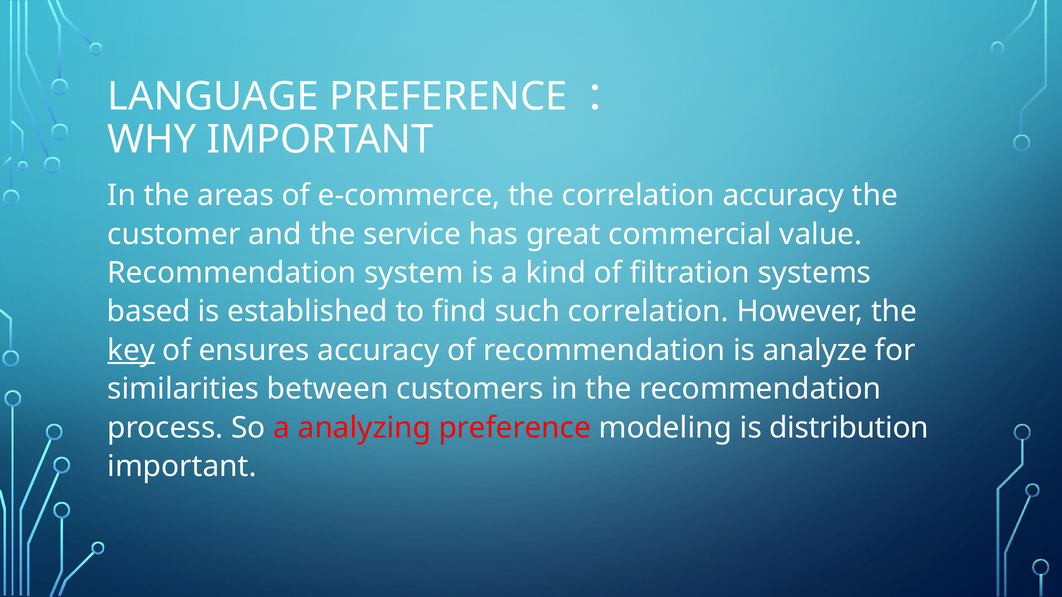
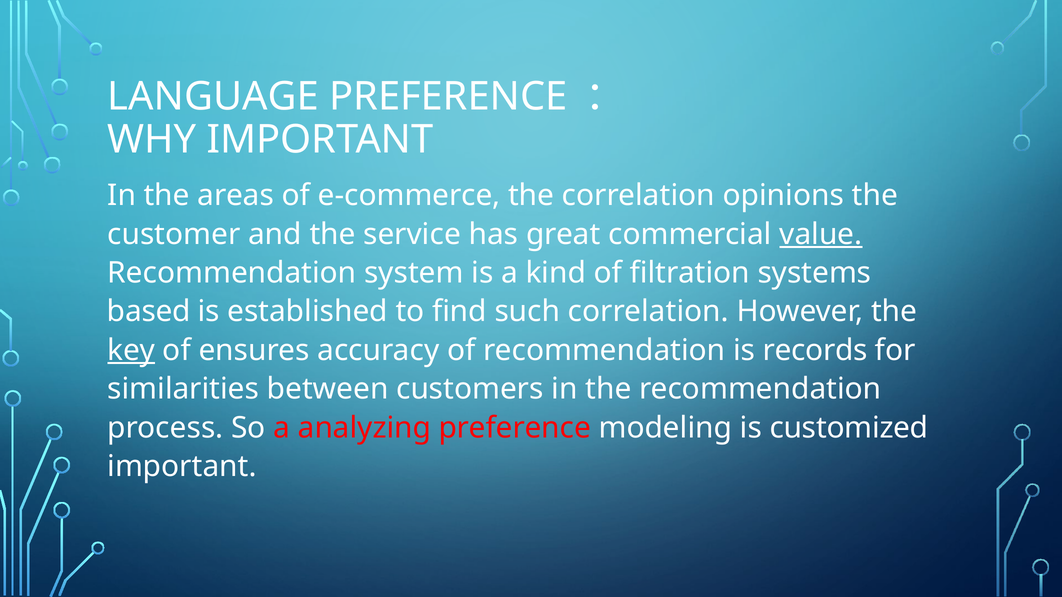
correlation accuracy: accuracy -> opinions
value underline: none -> present
analyze: analyze -> records
distribution: distribution -> customized
